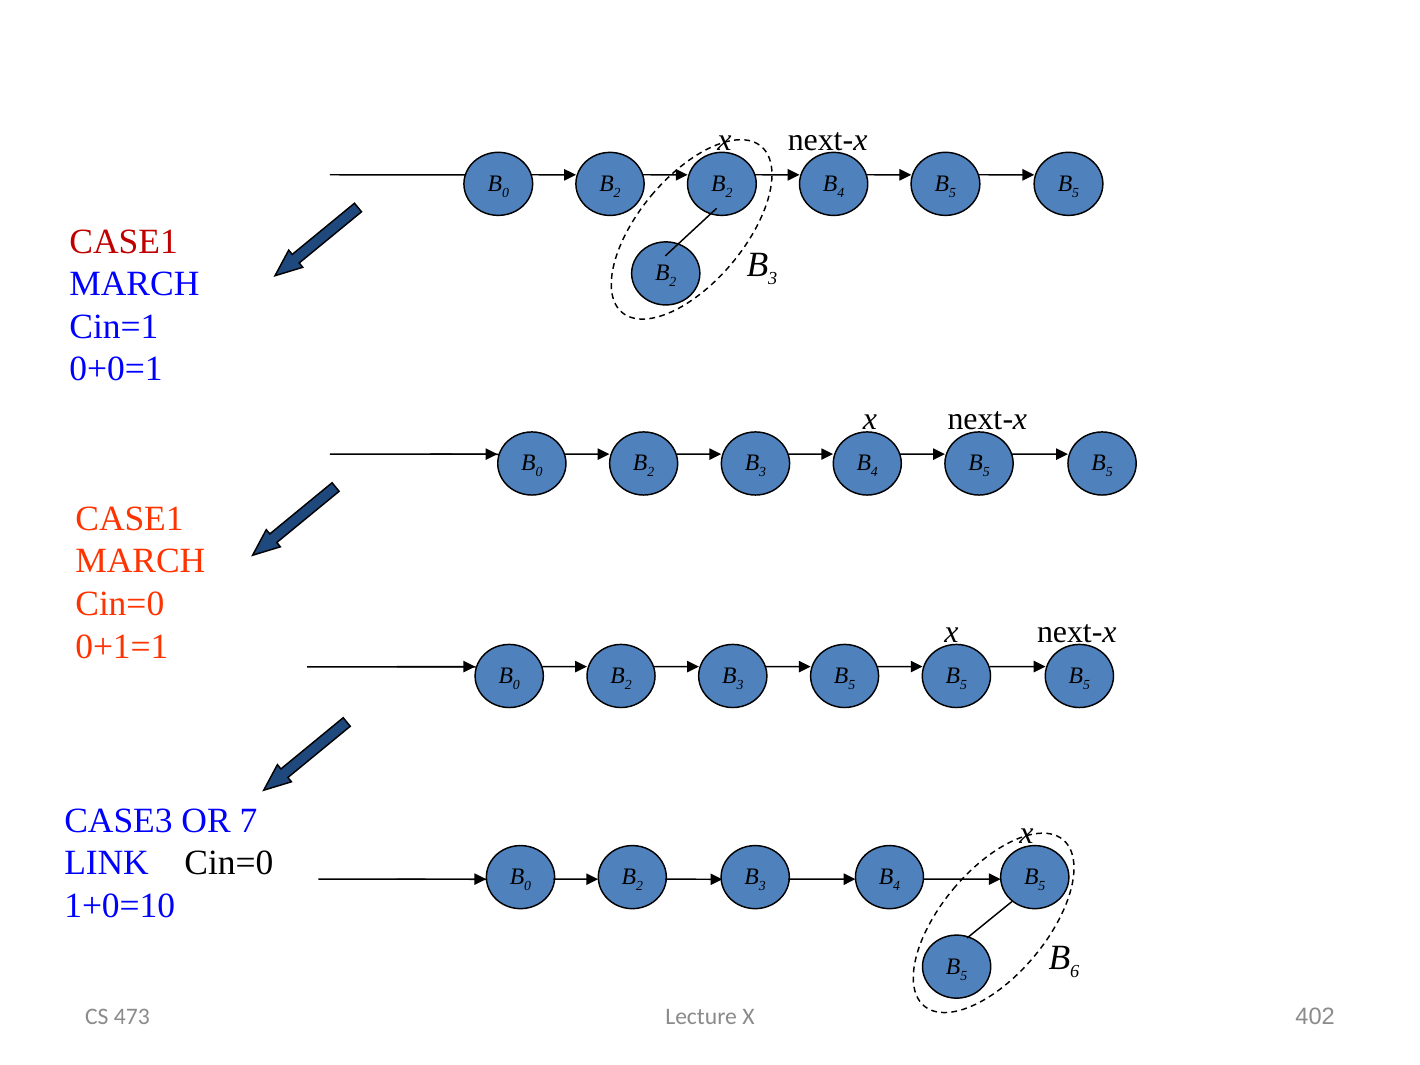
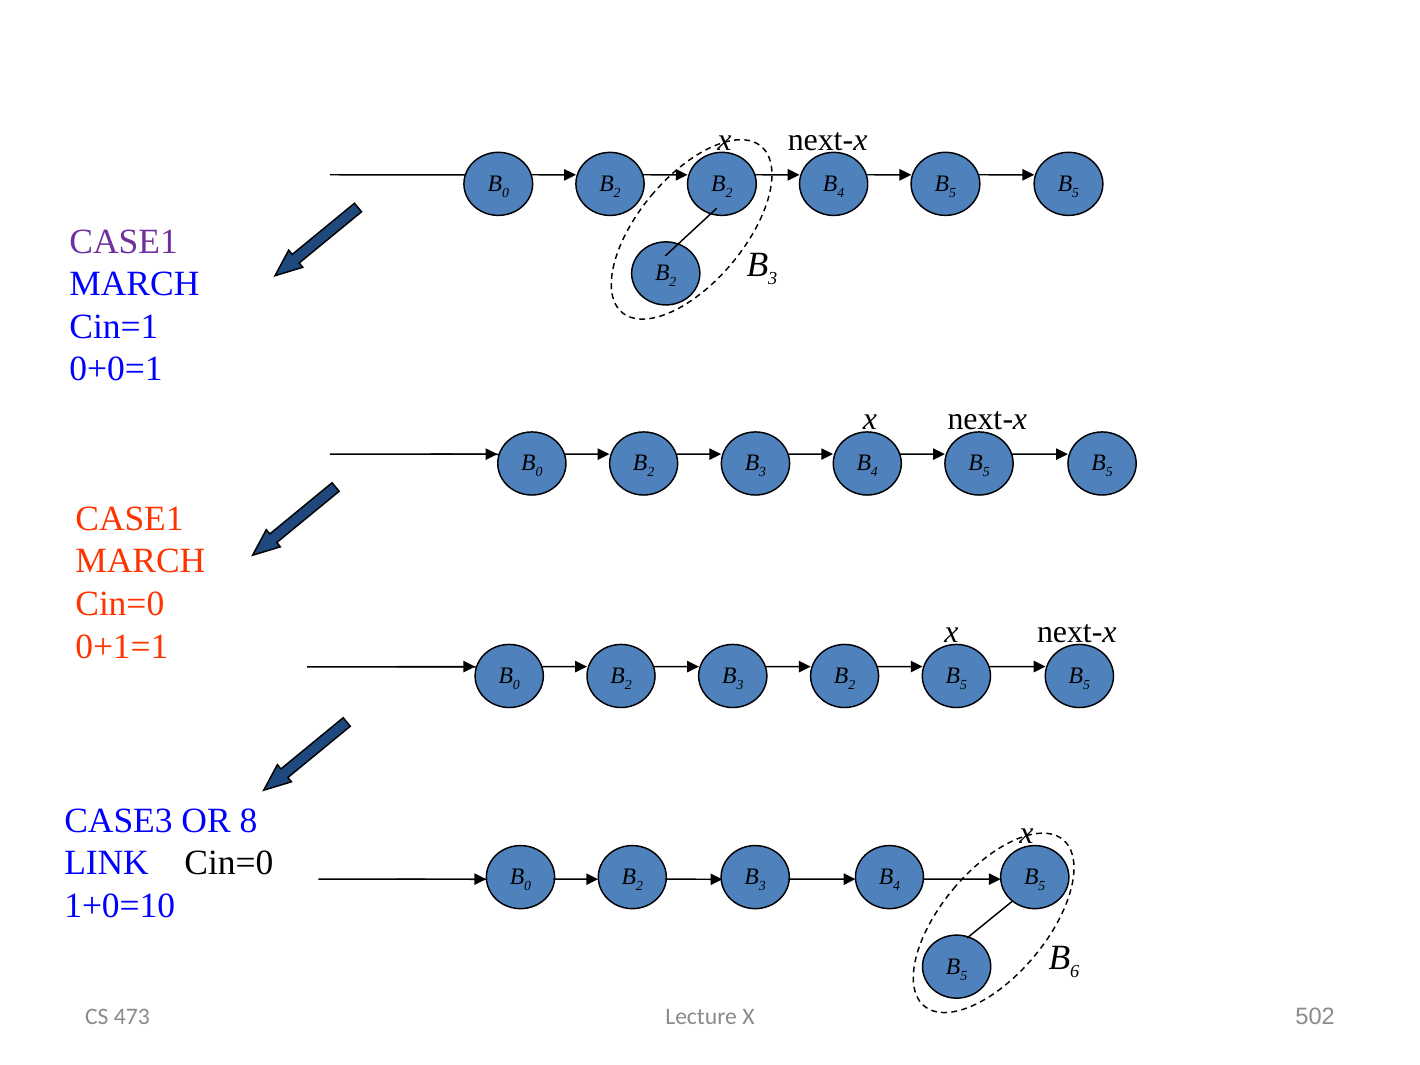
CASE1 at (124, 241) colour: red -> purple
5 at (852, 685): 5 -> 2
7: 7 -> 8
402: 402 -> 502
